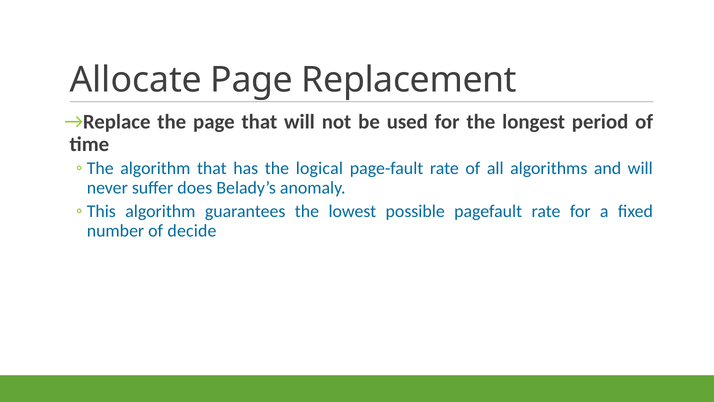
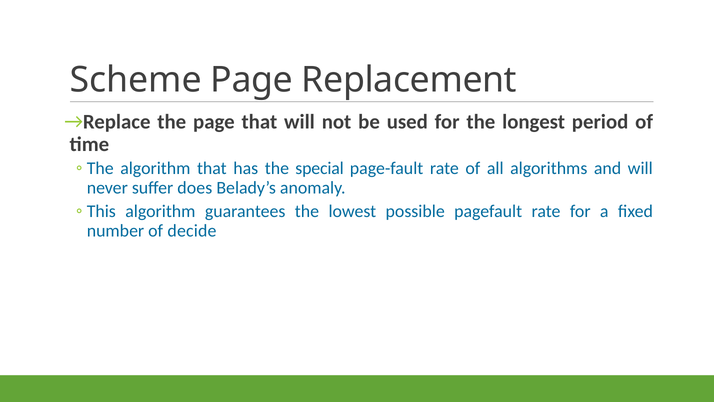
Allocate: Allocate -> Scheme
logical: logical -> special
